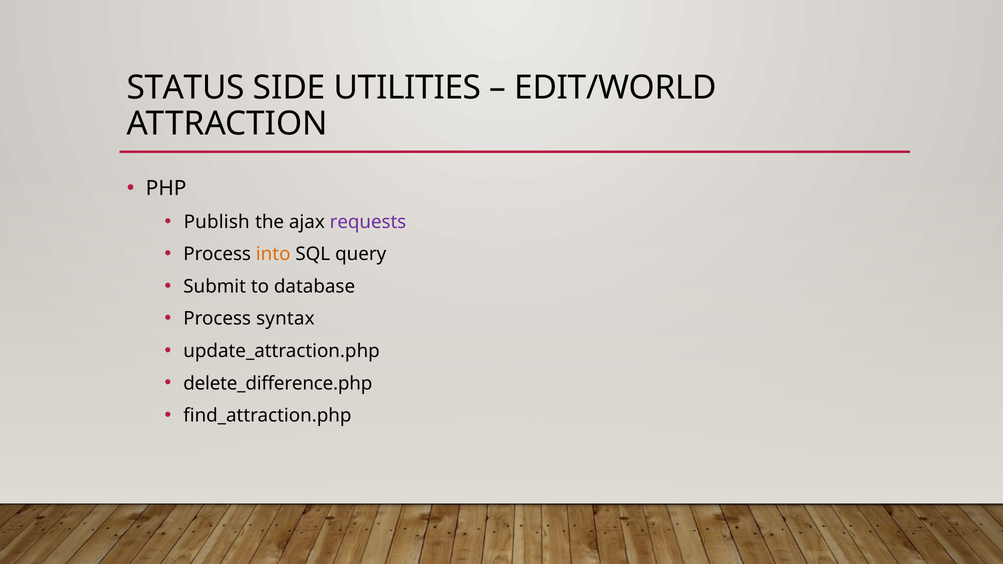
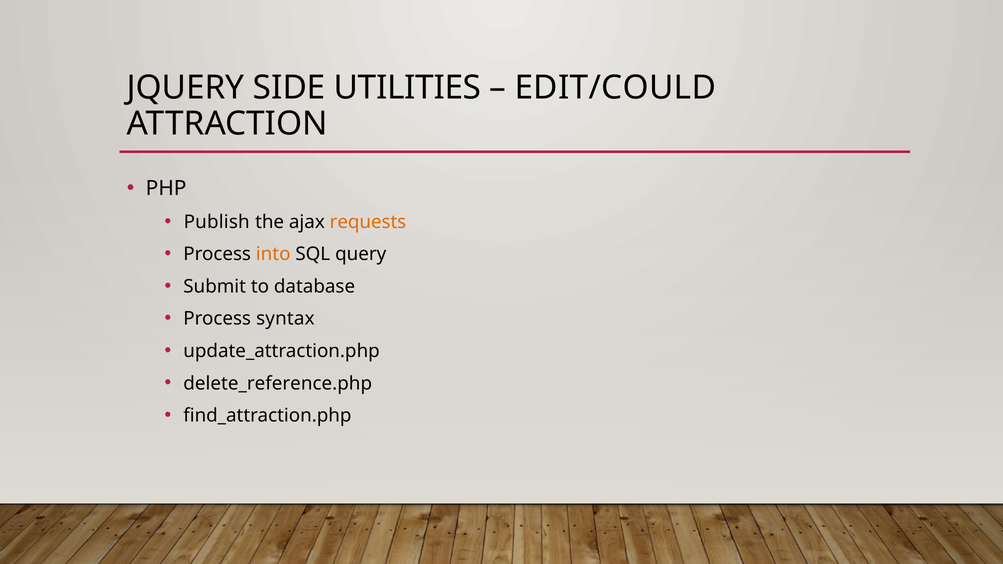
STATUS: STATUS -> JQUERY
EDIT/WORLD: EDIT/WORLD -> EDIT/COULD
requests colour: purple -> orange
delete_difference.php: delete_difference.php -> delete_reference.php
